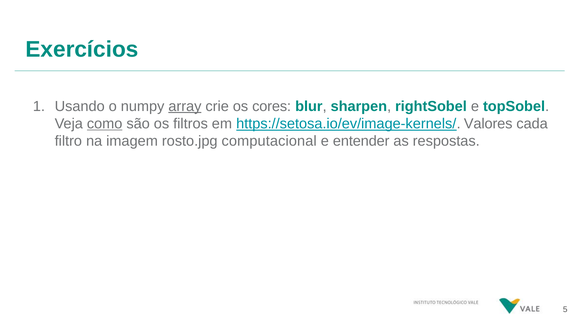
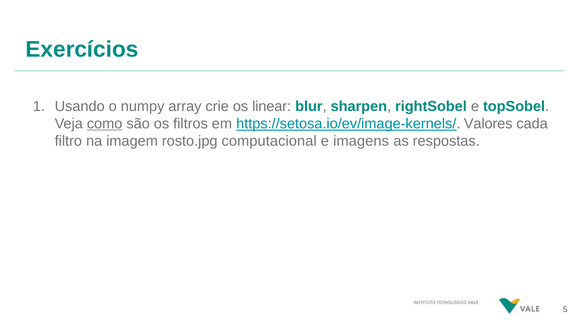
array underline: present -> none
cores: cores -> linear
entender: entender -> imagens
